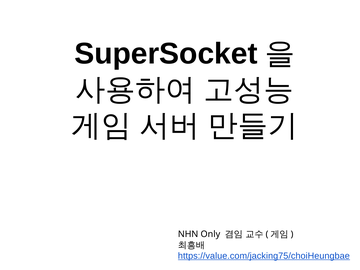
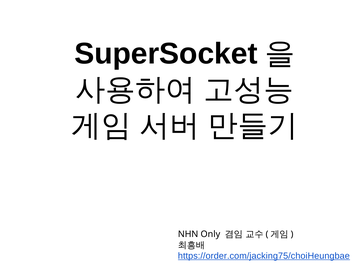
https://value.com/jacking75/choiHeungbae: https://value.com/jacking75/choiHeungbae -> https://order.com/jacking75/choiHeungbae
